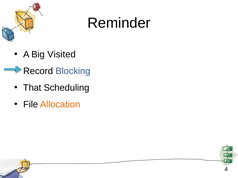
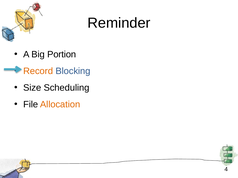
Visited: Visited -> Portion
Record colour: black -> orange
That: That -> Size
